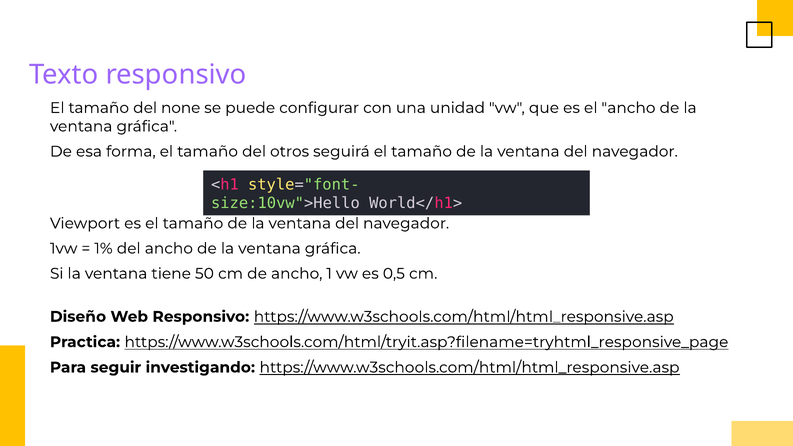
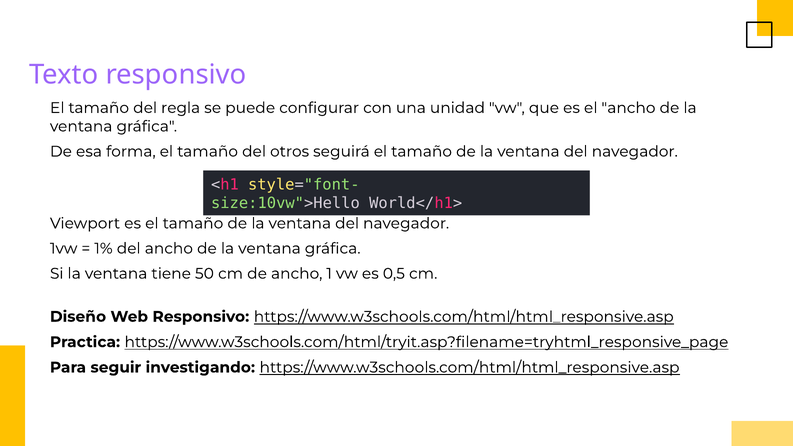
none: none -> regla
